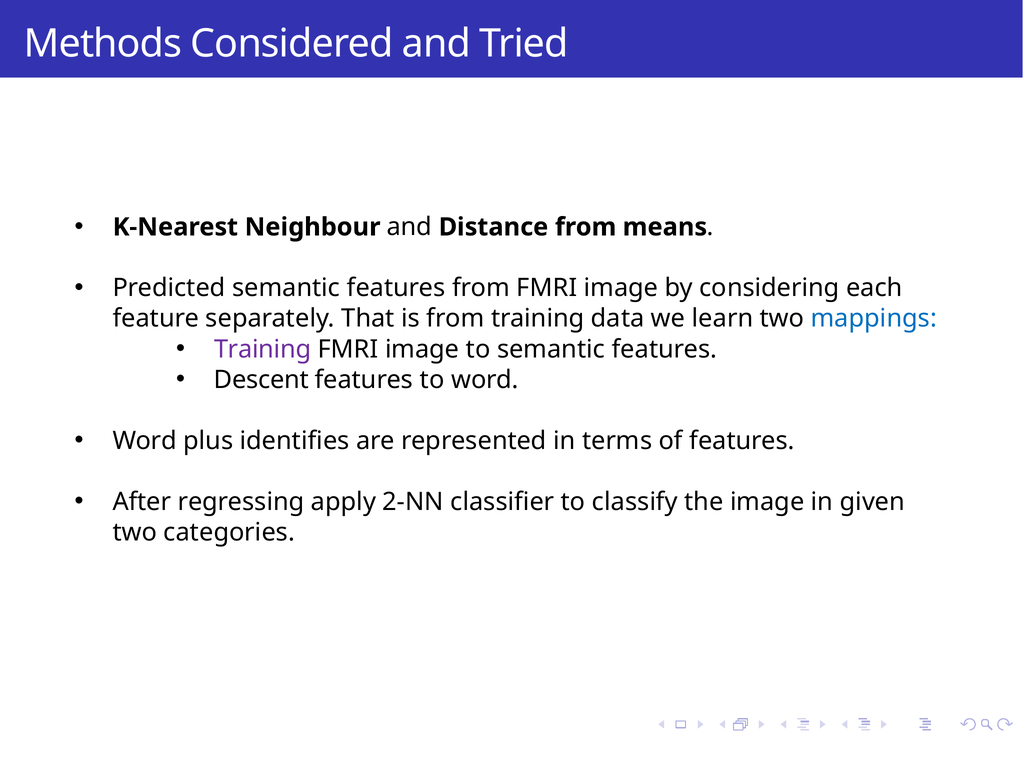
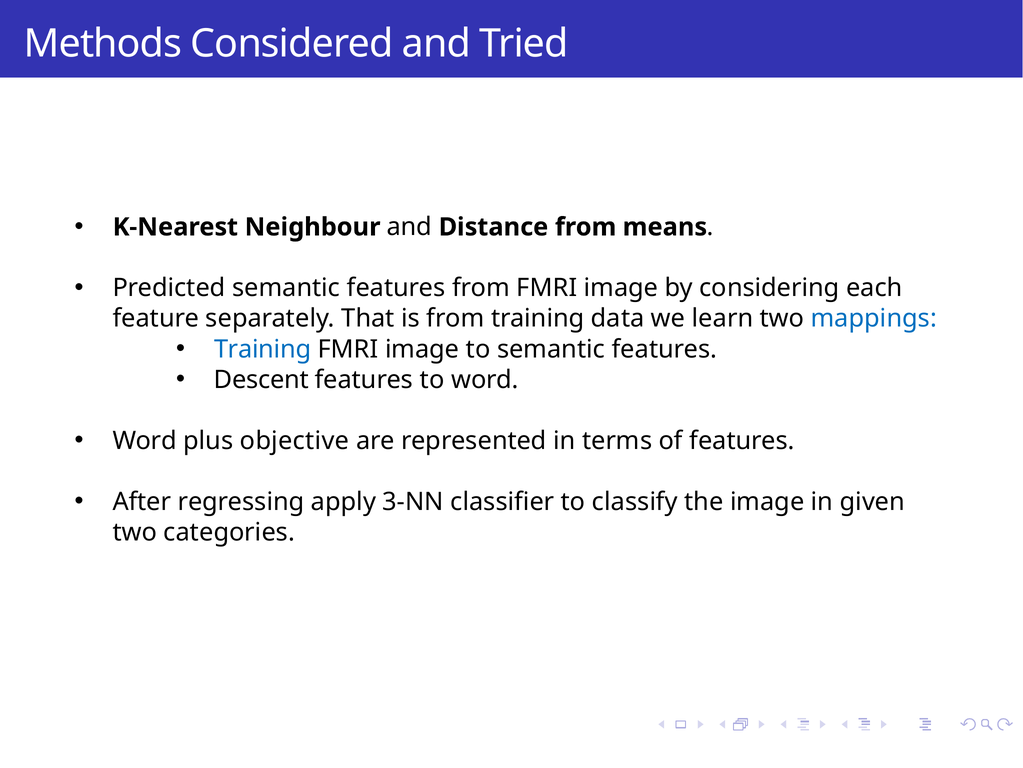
Training at (263, 349) colour: purple -> blue
identifies: identifies -> objective
2-NN: 2-NN -> 3-NN
